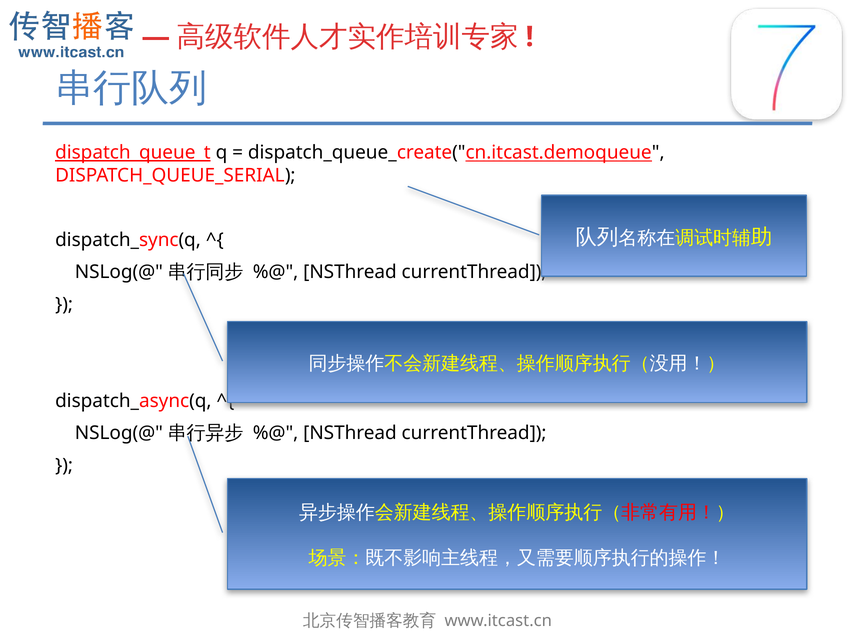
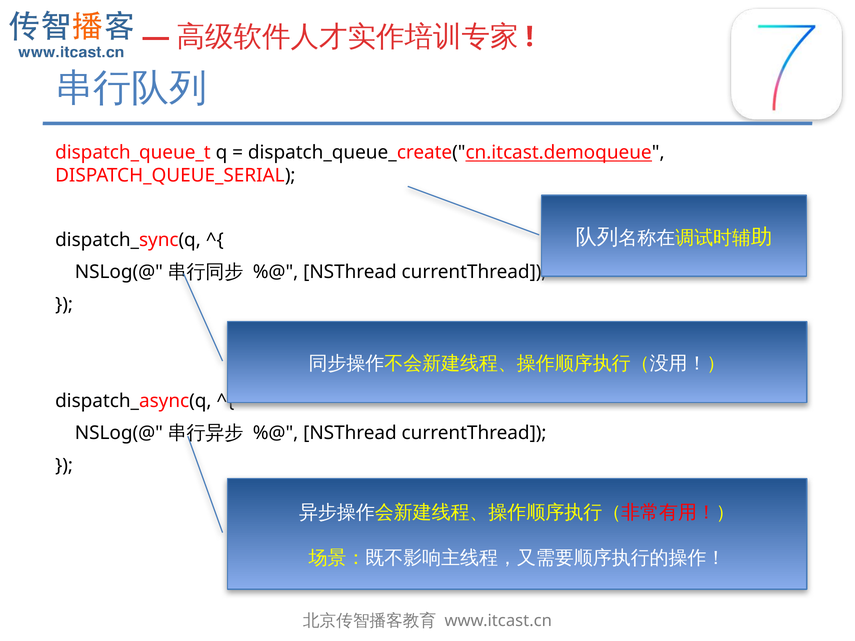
dispatch_queue_t underline: present -> none
